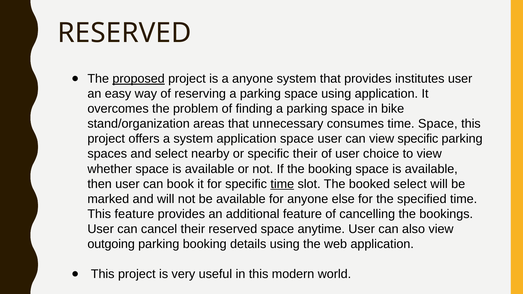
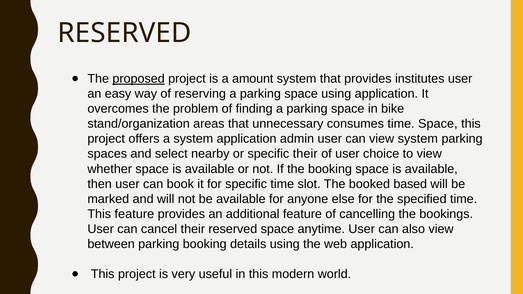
a anyone: anyone -> amount
application space: space -> admin
view specific: specific -> system
time at (282, 184) underline: present -> none
booked select: select -> based
outgoing: outgoing -> between
